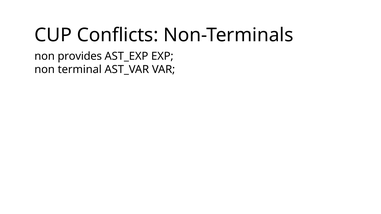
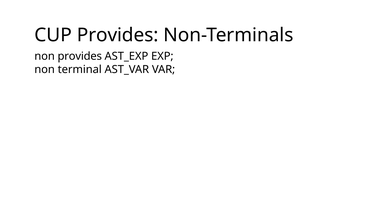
CUP Conflicts: Conflicts -> Provides
